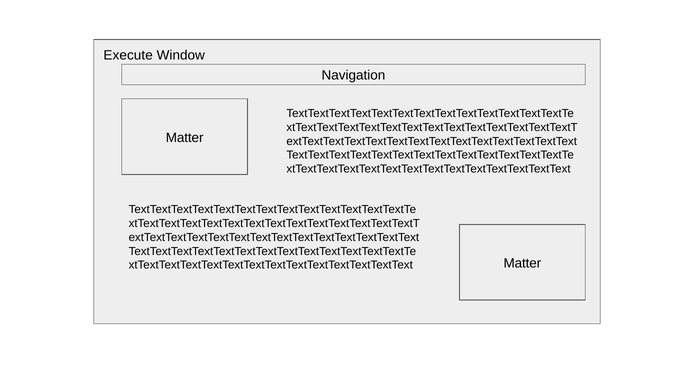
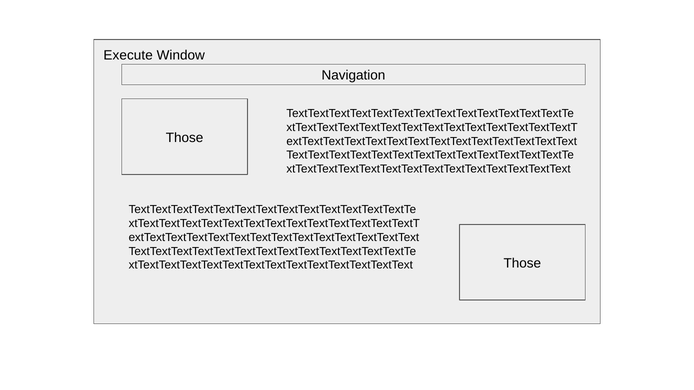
Matter at (185, 138): Matter -> Those
Matter at (522, 263): Matter -> Those
